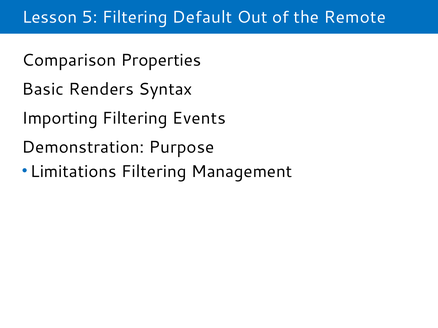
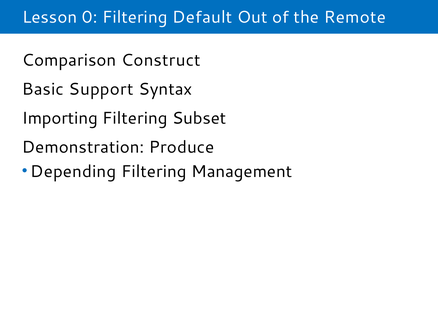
5: 5 -> 0
Properties: Properties -> Construct
Renders: Renders -> Support
Events: Events -> Subset
Purpose: Purpose -> Produce
Limitations: Limitations -> Depending
